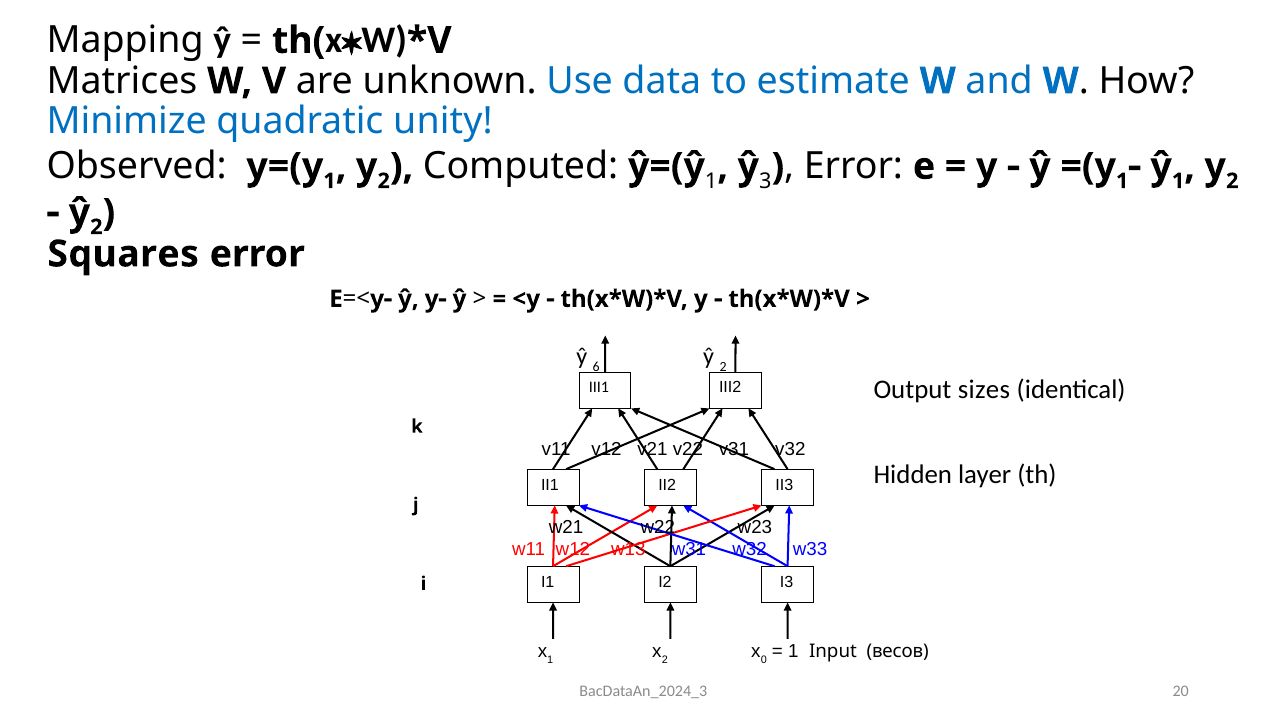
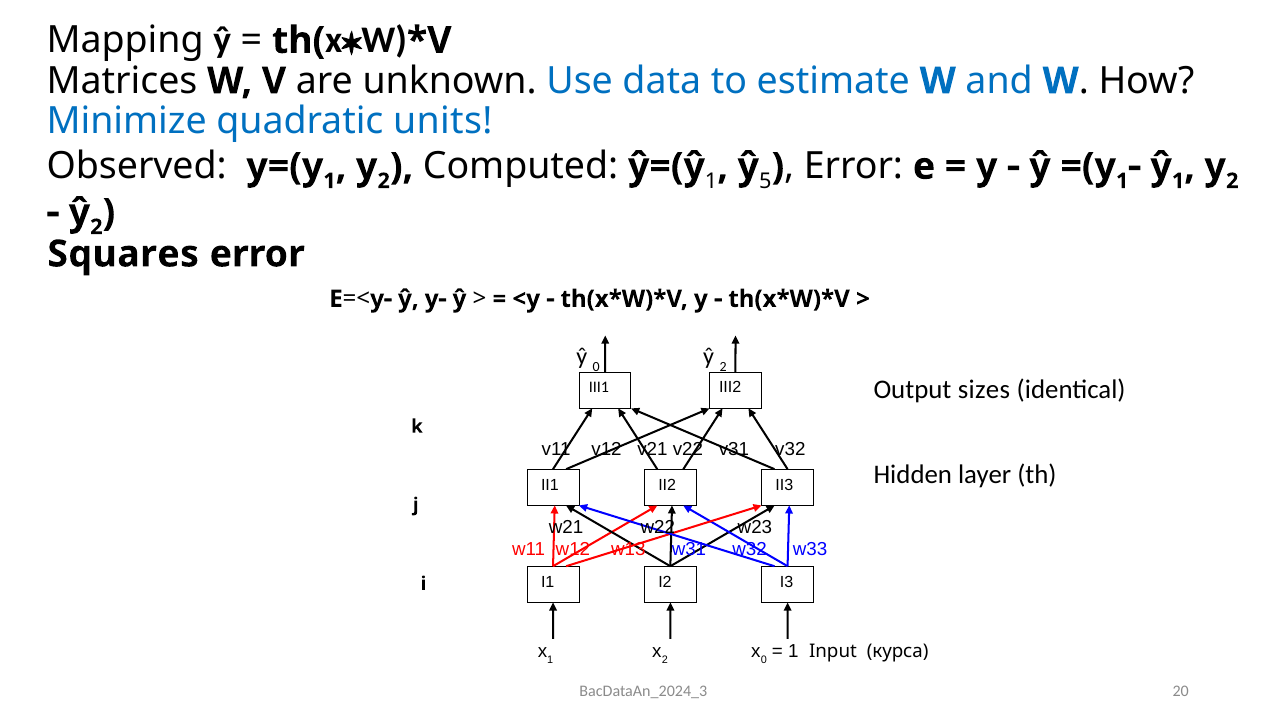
unity: unity -> units
3: 3 -> 5
ŷ 6: 6 -> 0
весов: весов -> курса
